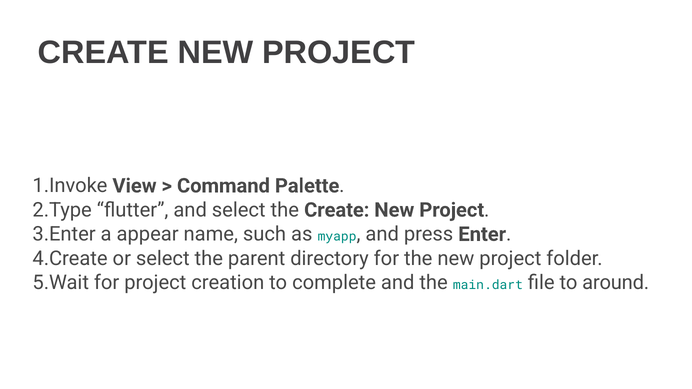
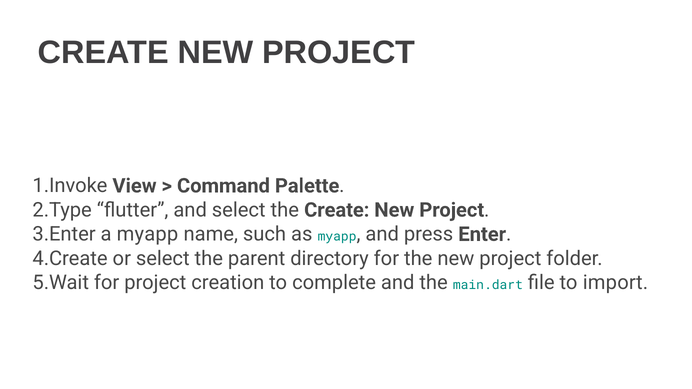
a appear: appear -> myapp
around: around -> import
